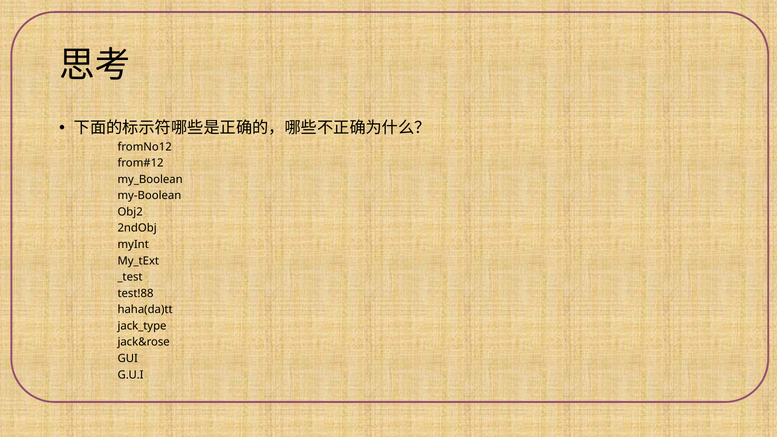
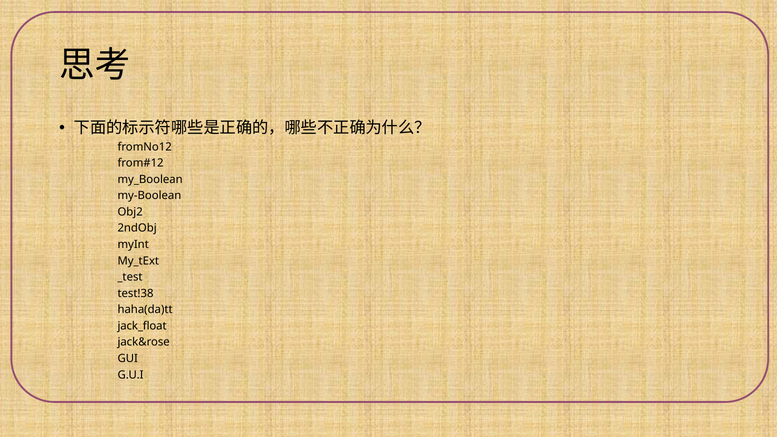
test!88: test!88 -> test!38
jack_type: jack_type -> jack_float
